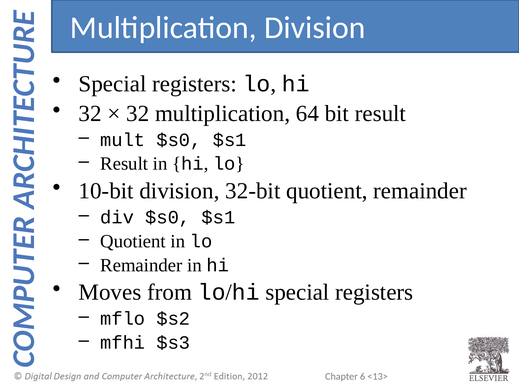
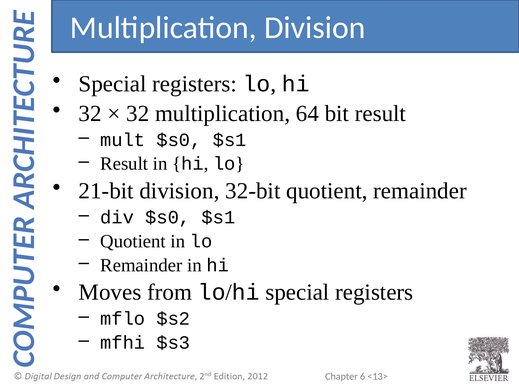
10-bit: 10-bit -> 21-bit
